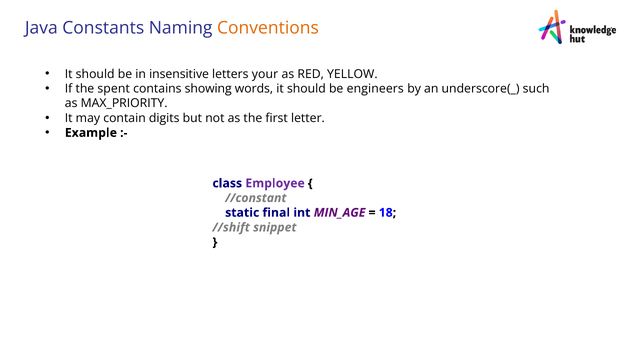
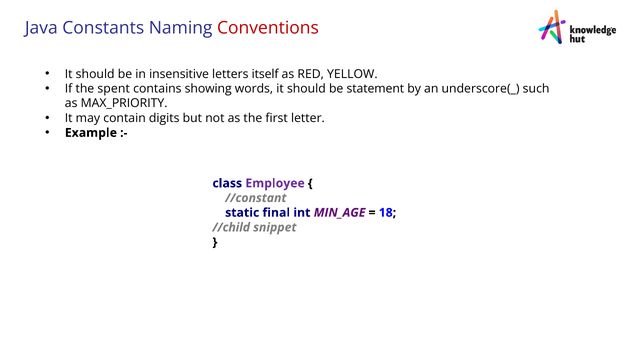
Conventions colour: orange -> red
your: your -> itself
engineers: engineers -> statement
//shift: //shift -> //child
